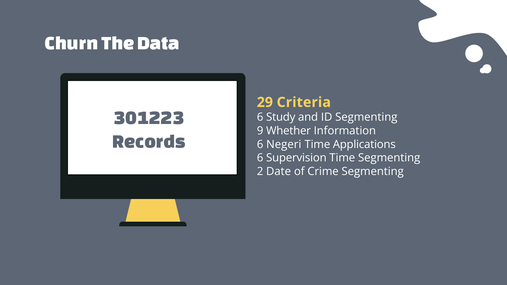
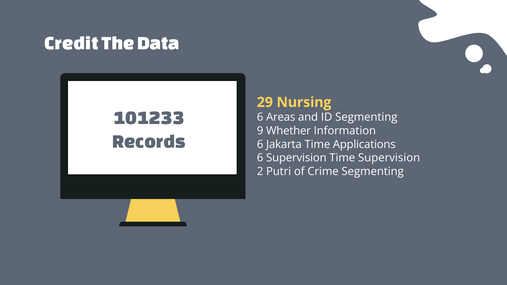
Churn: Churn -> Credit
Criteria: Criteria -> Nursing
301223: 301223 -> 101233
Study: Study -> Areas
Negeri: Negeri -> Jakarta
Time Segmenting: Segmenting -> Supervision
Date: Date -> Putri
